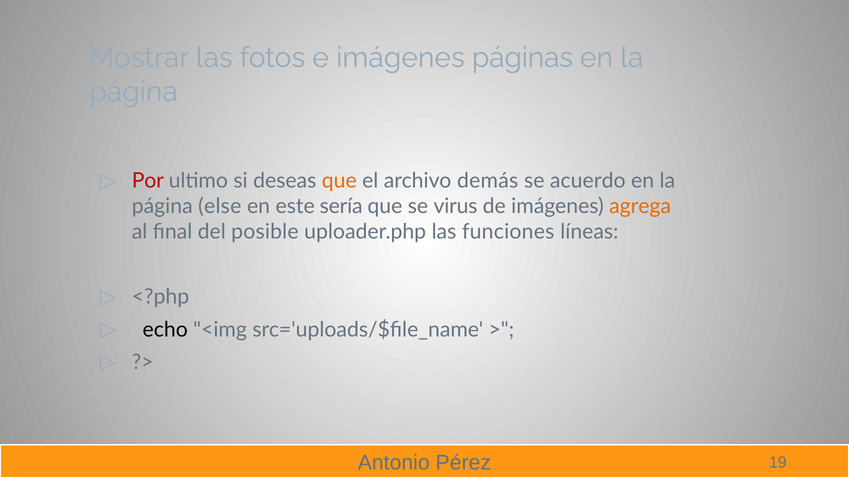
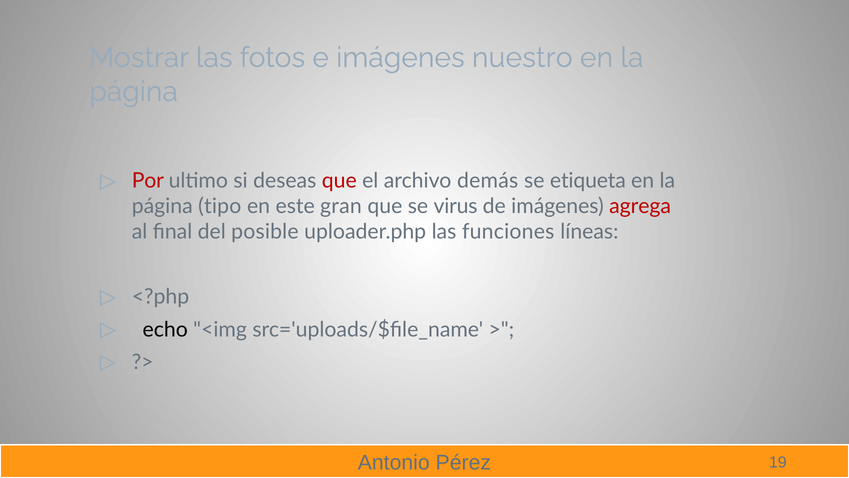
páginas: páginas -> nuestro
que at (339, 181) colour: orange -> red
acuerdo: acuerdo -> etiqueta
else: else -> tipo
sería: sería -> gran
agrega colour: orange -> red
